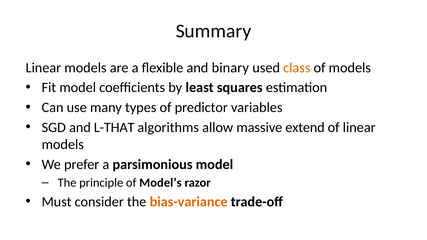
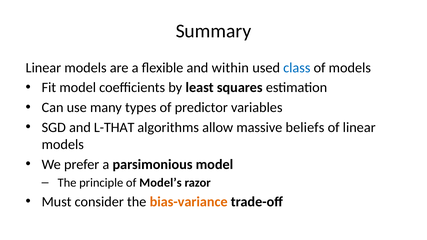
binary: binary -> within
class colour: orange -> blue
extend: extend -> beliefs
